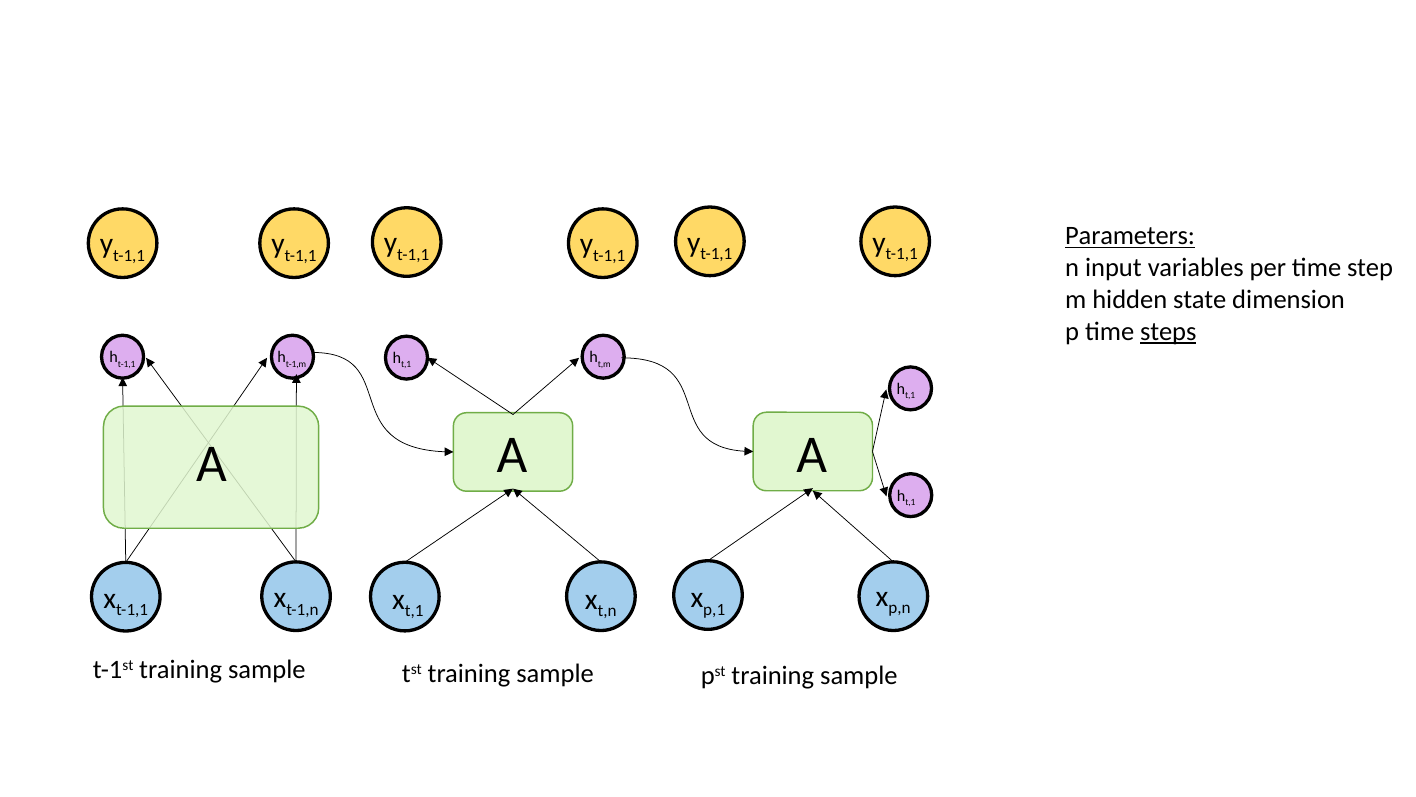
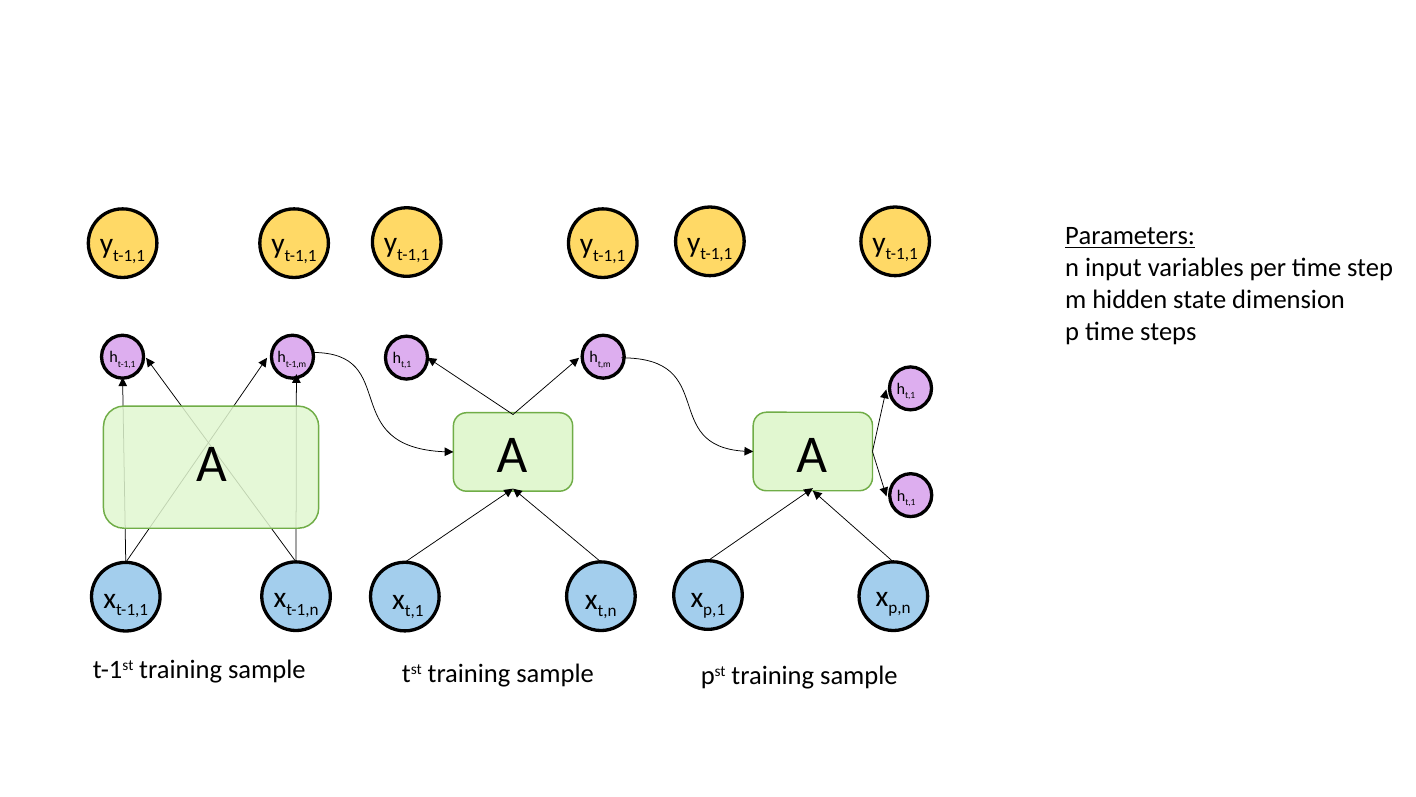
steps underline: present -> none
